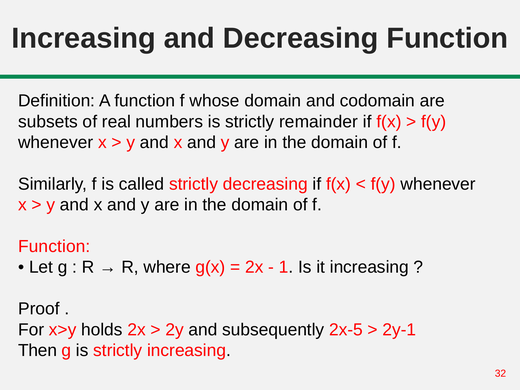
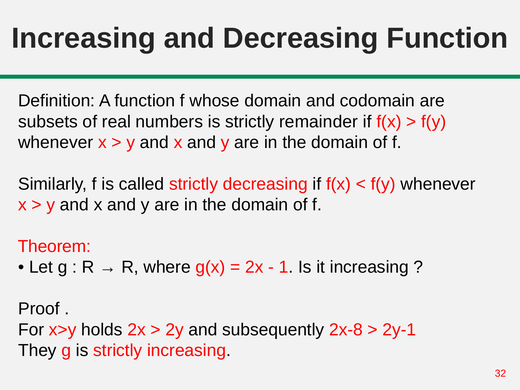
Function at (54, 246): Function -> Theorem
2x-5: 2x-5 -> 2x-8
Then: Then -> They
